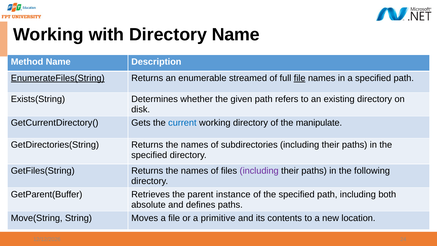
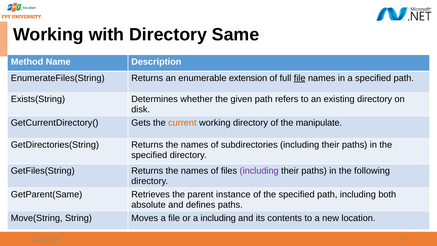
Directory Name: Name -> Same
EnumerateFiles(String underline: present -> none
streamed: streamed -> extension
current colour: blue -> orange
GetParent(Buffer: GetParent(Buffer -> GetParent(Same
a primitive: primitive -> including
